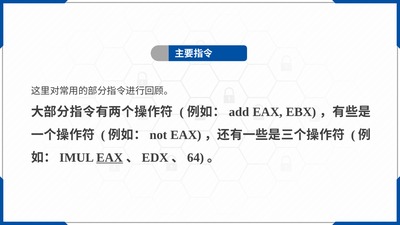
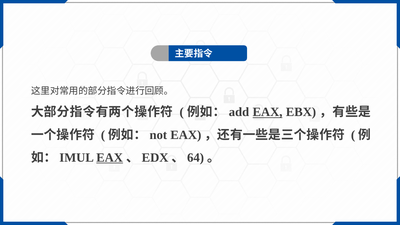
EAX at (268, 112) underline: none -> present
